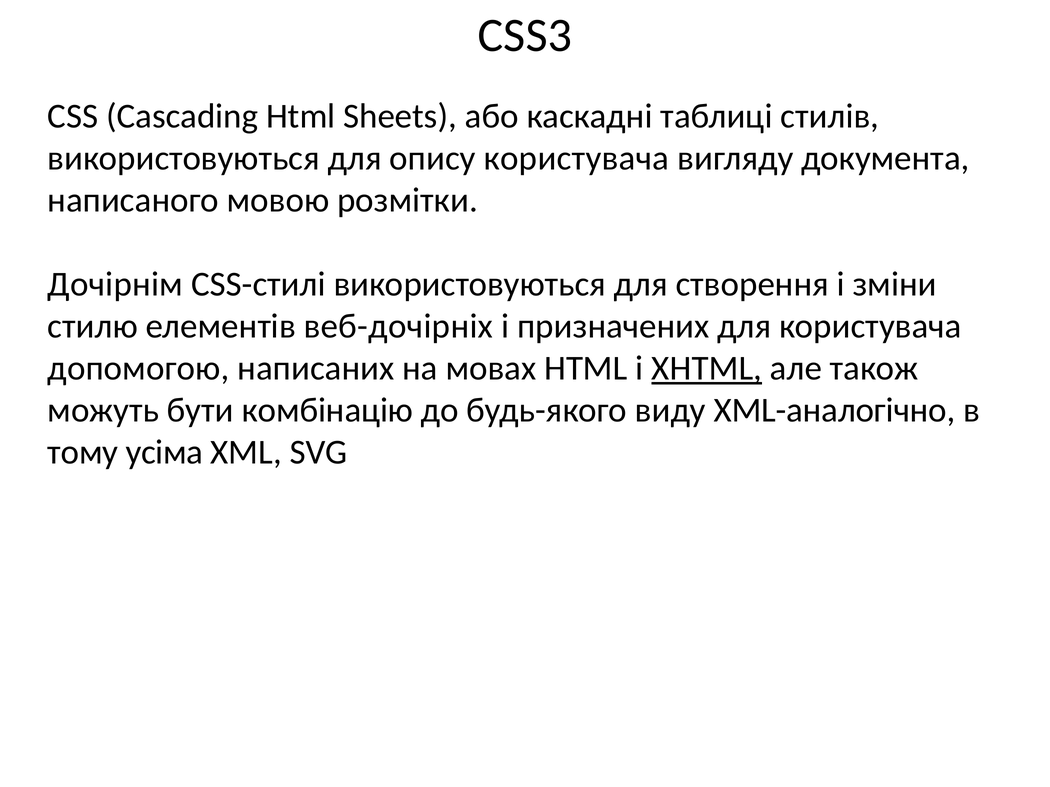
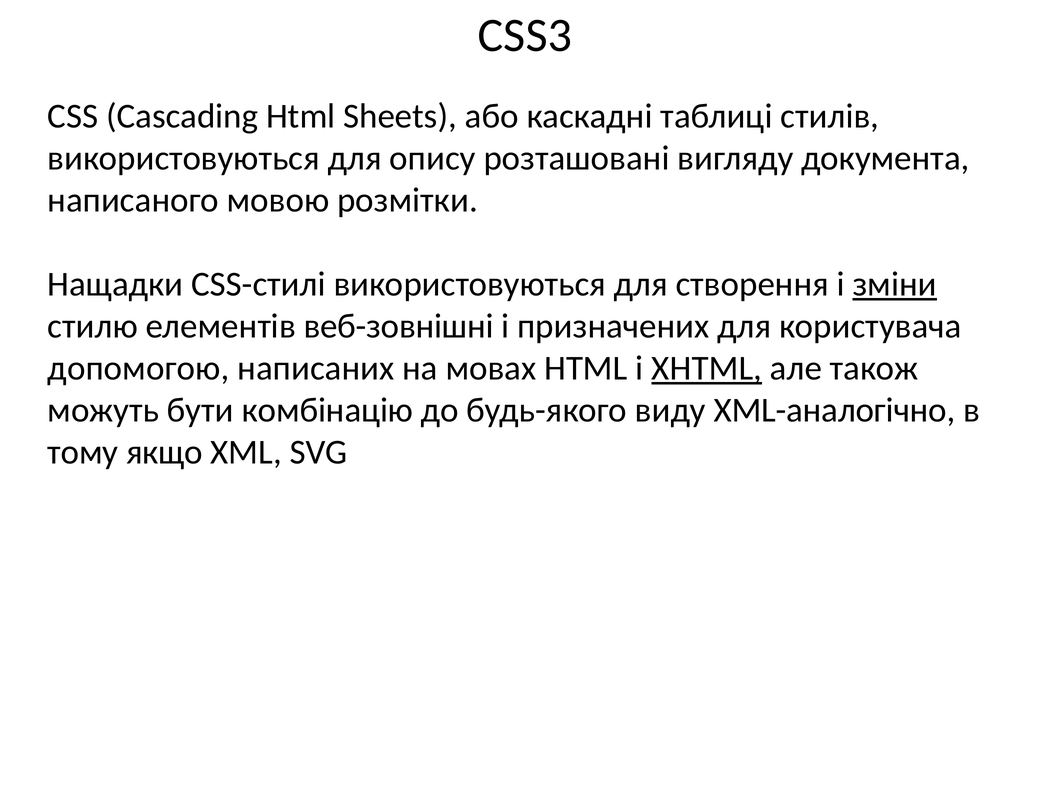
опису користувача: користувача -> розташовані
Дочірнім: Дочірнім -> Нащадки
зміни underline: none -> present
веб-дочірніх: веб-дочірніх -> веб-зовнішні
усіма: усіма -> якщо
